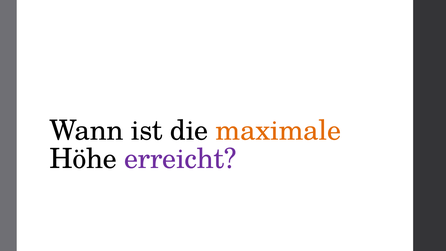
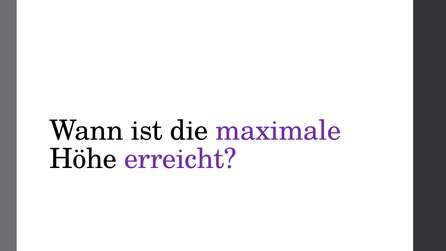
maximale colour: orange -> purple
